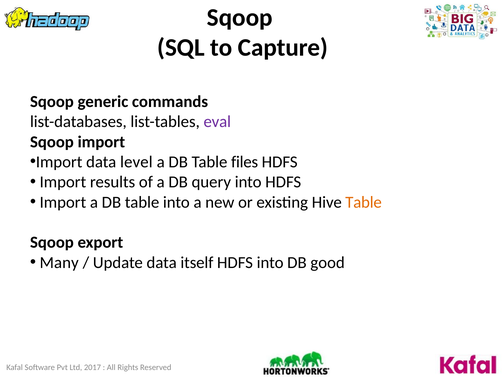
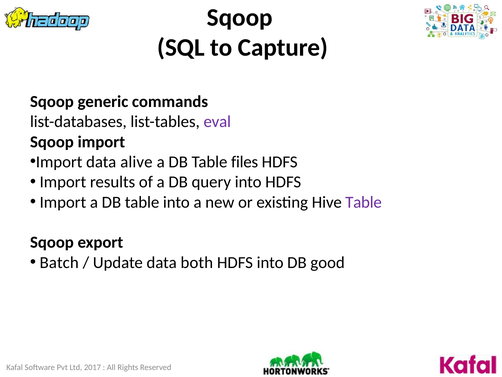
level: level -> alive
Table at (364, 202) colour: orange -> purple
Many: Many -> Batch
itself: itself -> both
